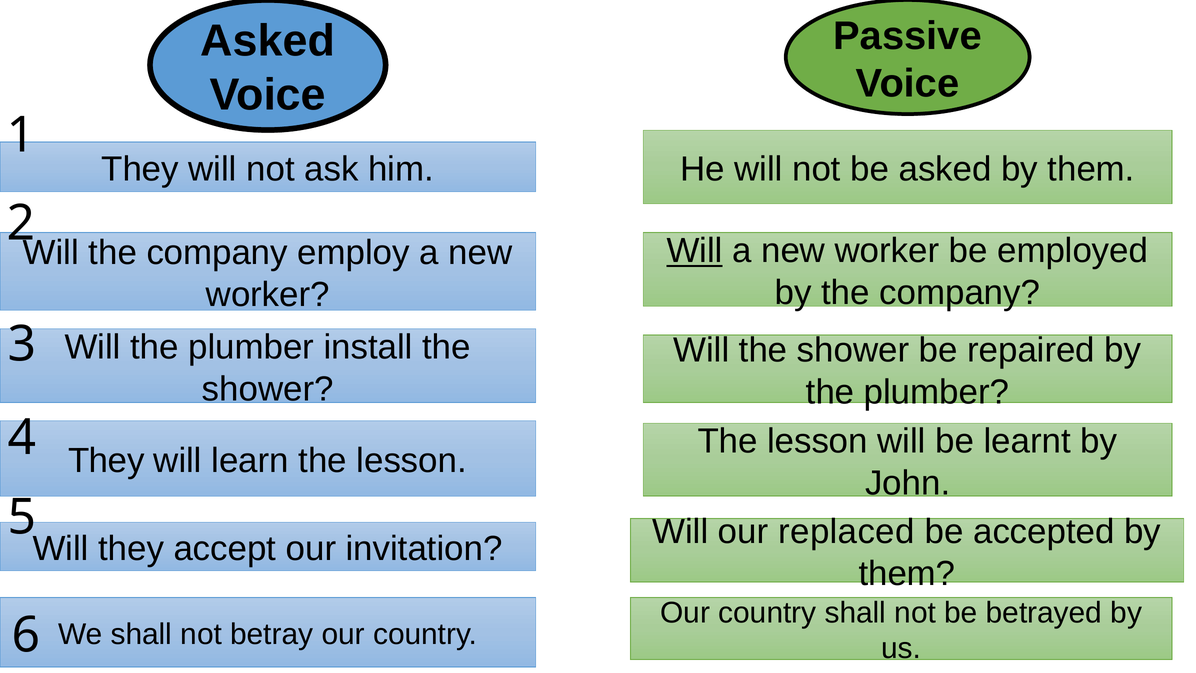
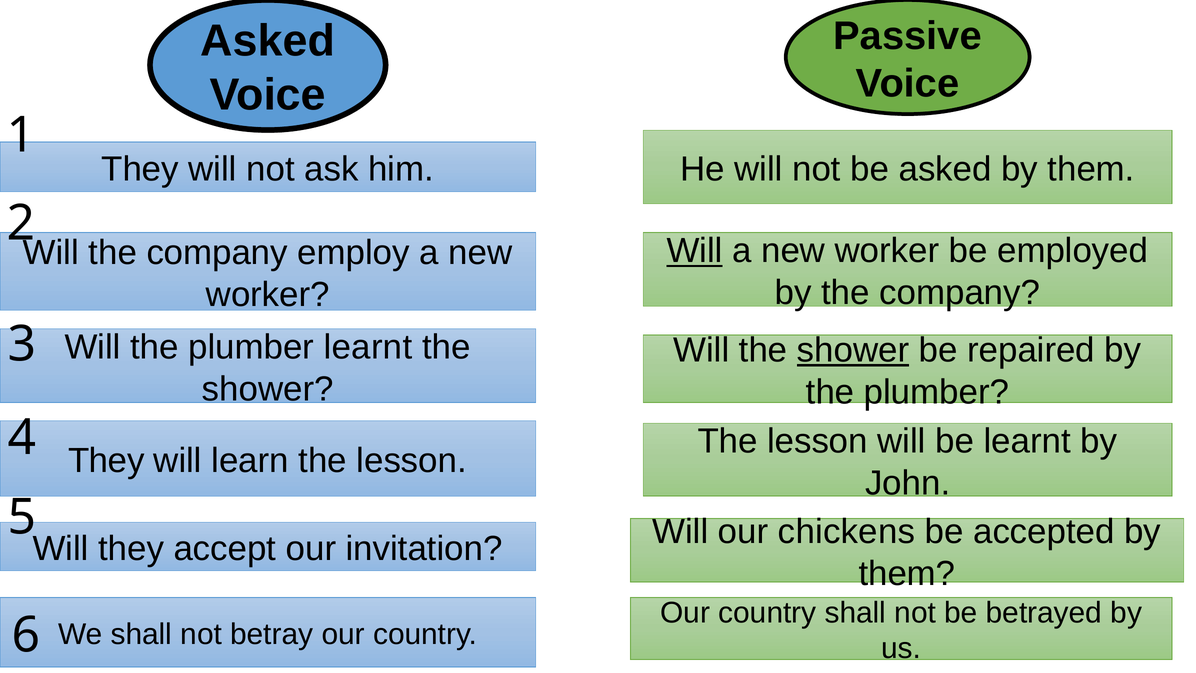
plumber install: install -> learnt
shower at (853, 350) underline: none -> present
replaced: replaced -> chickens
